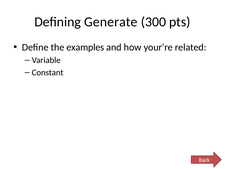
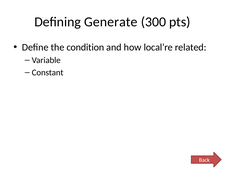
examples: examples -> condition
your’re: your’re -> local’re
